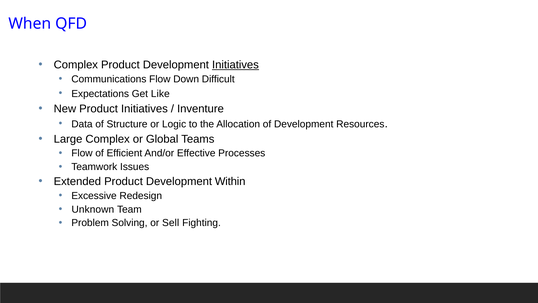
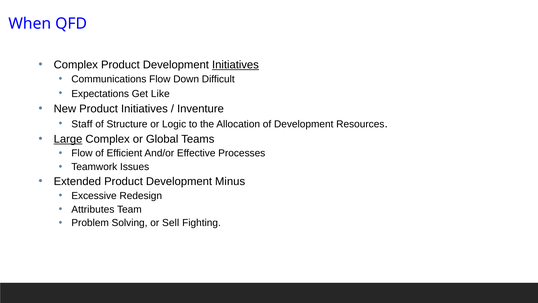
Data: Data -> Staff
Large underline: none -> present
Within: Within -> Minus
Unknown: Unknown -> Attributes
